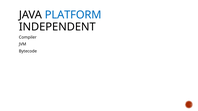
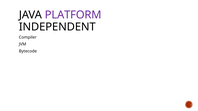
PLATFORM colour: blue -> purple
